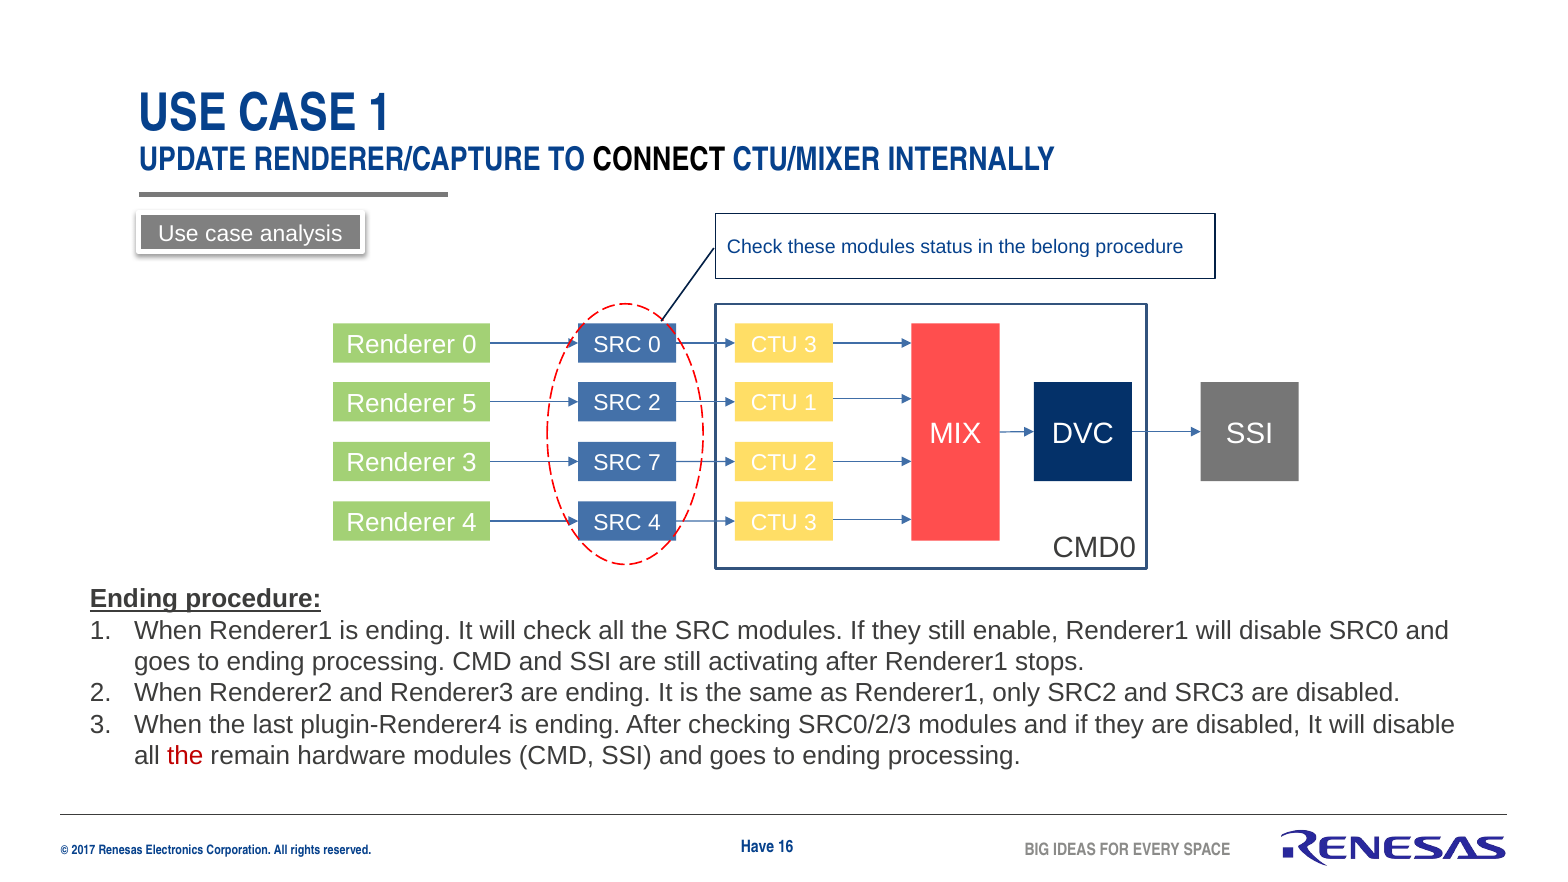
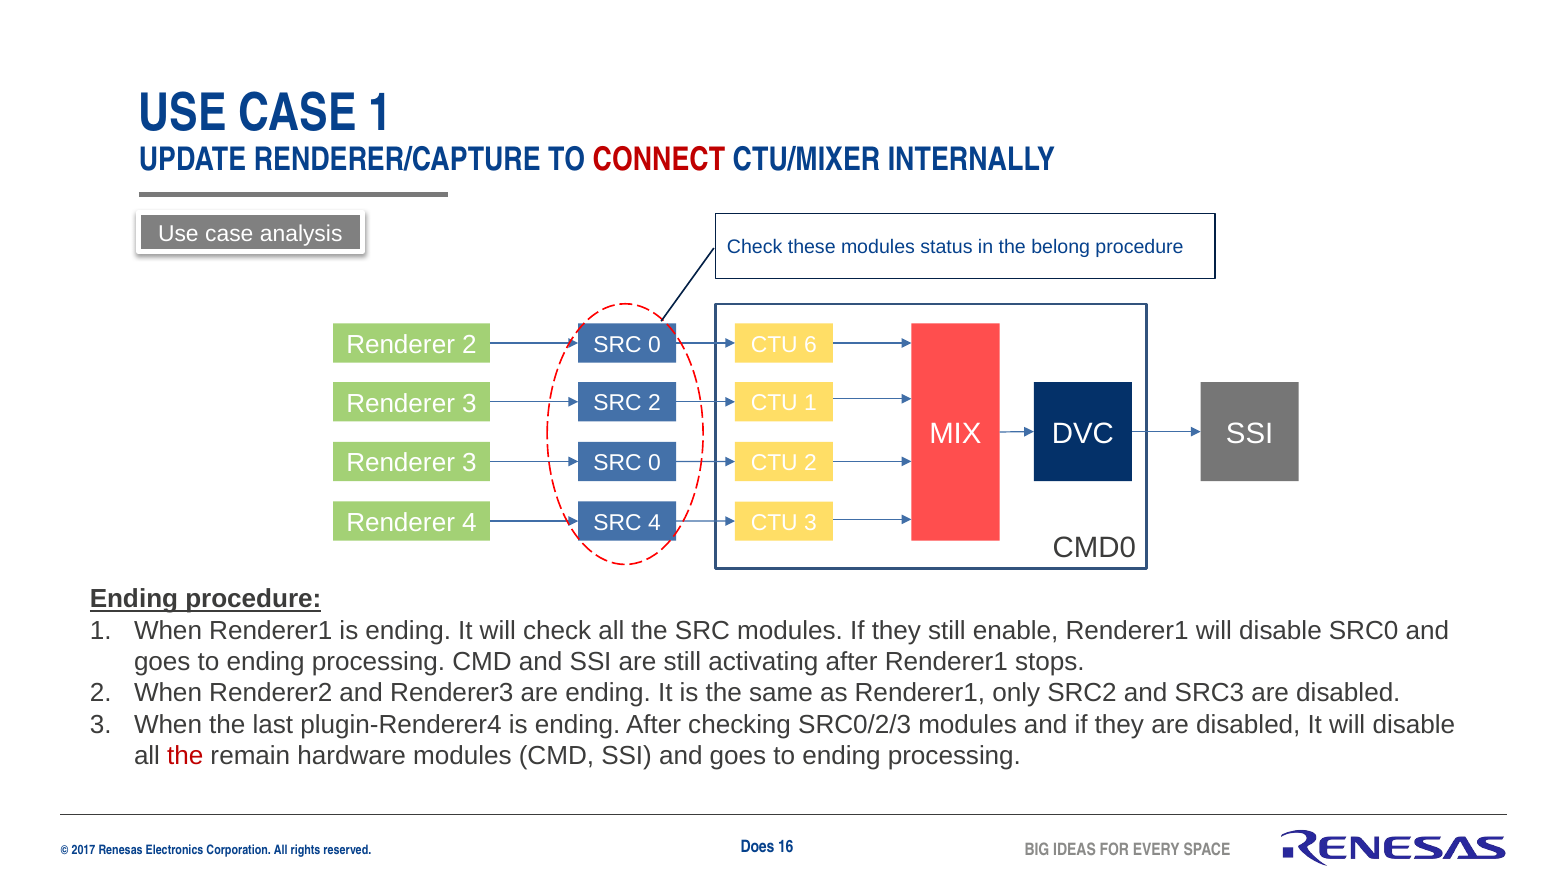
CONNECT colour: black -> red
Renderer 0: 0 -> 2
3 at (810, 345): 3 -> 6
5 at (469, 404): 5 -> 3
7 at (654, 463): 7 -> 0
Have: Have -> Does
